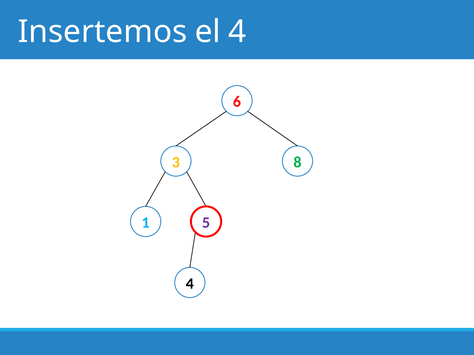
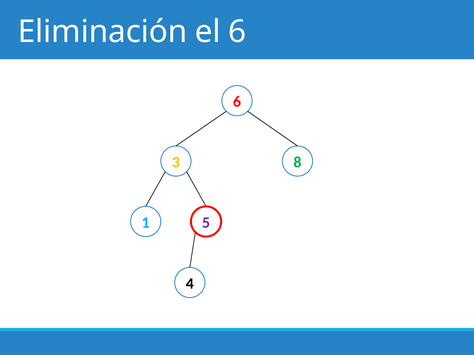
Insertemos: Insertemos -> Eliminación
el 4: 4 -> 6
